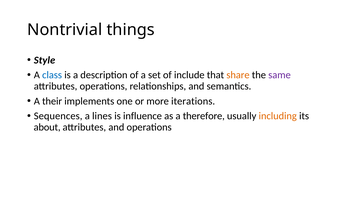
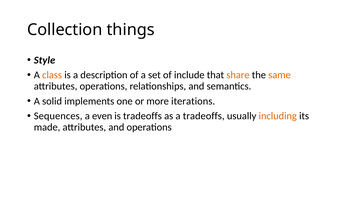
Nontrivial: Nontrivial -> Collection
class colour: blue -> orange
same colour: purple -> orange
their: their -> solid
lines: lines -> even
is influence: influence -> tradeoffs
a therefore: therefore -> tradeoffs
about: about -> made
